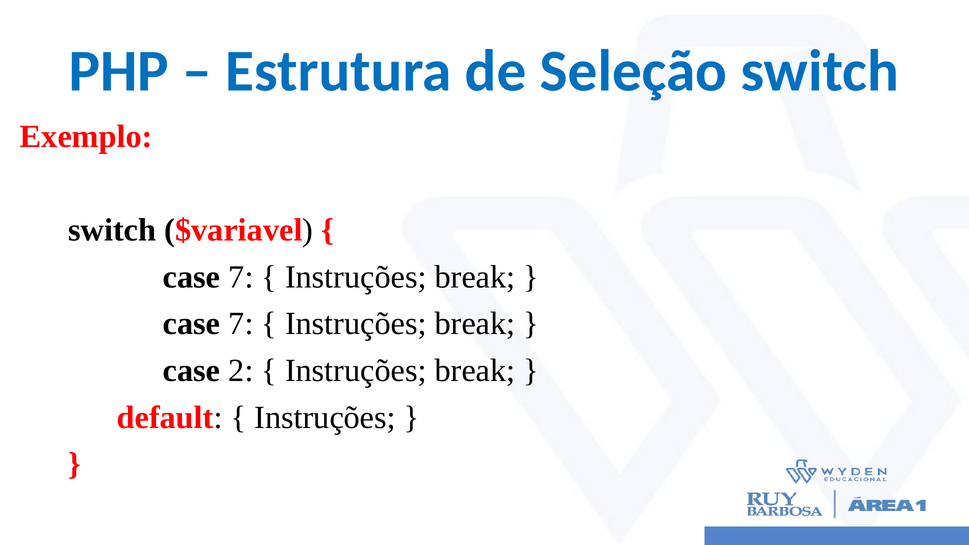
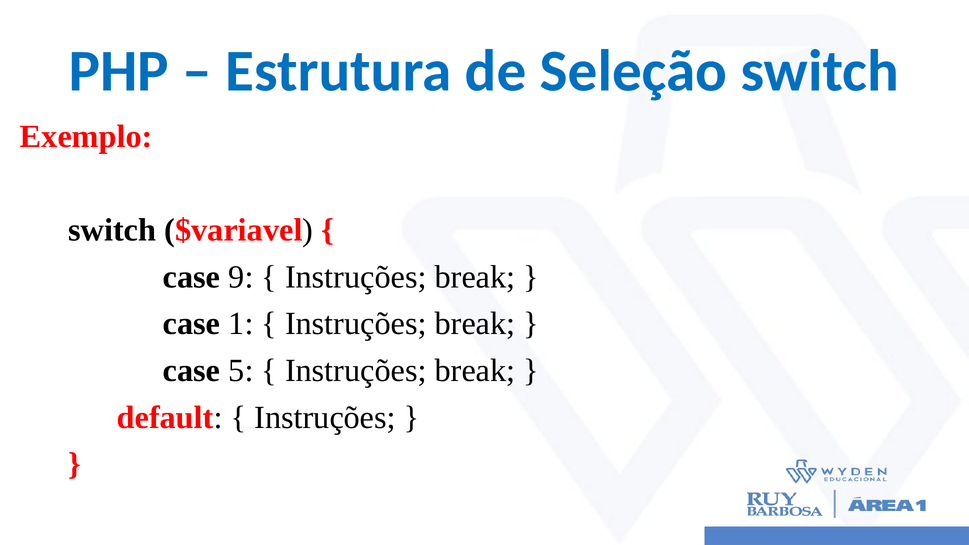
7 at (241, 277): 7 -> 9
7 at (241, 324): 7 -> 1
2: 2 -> 5
